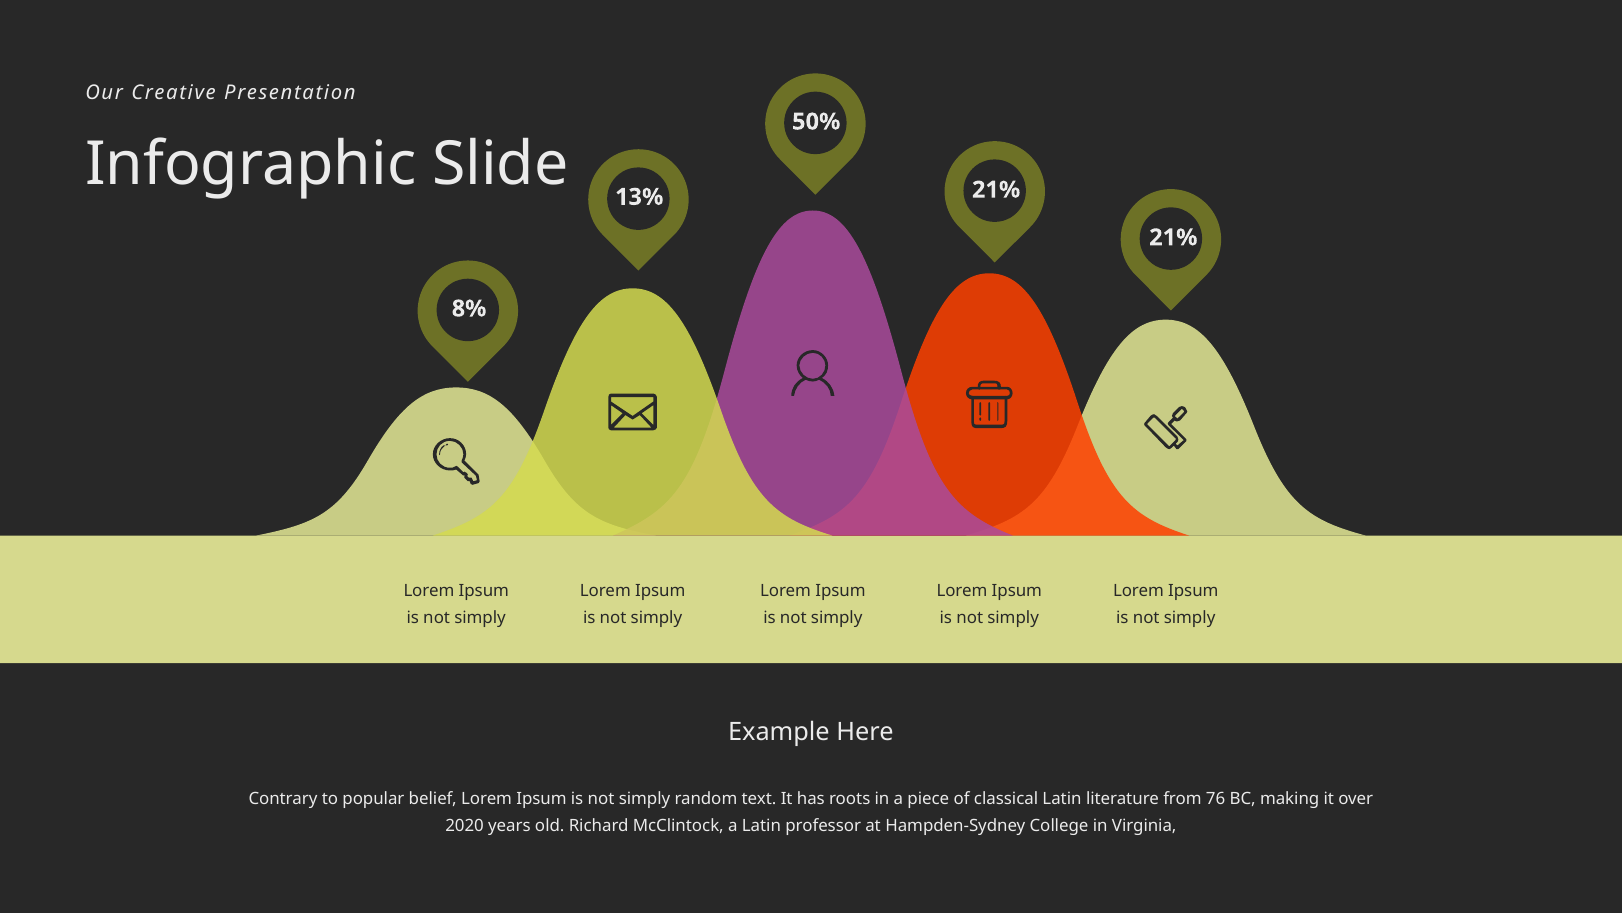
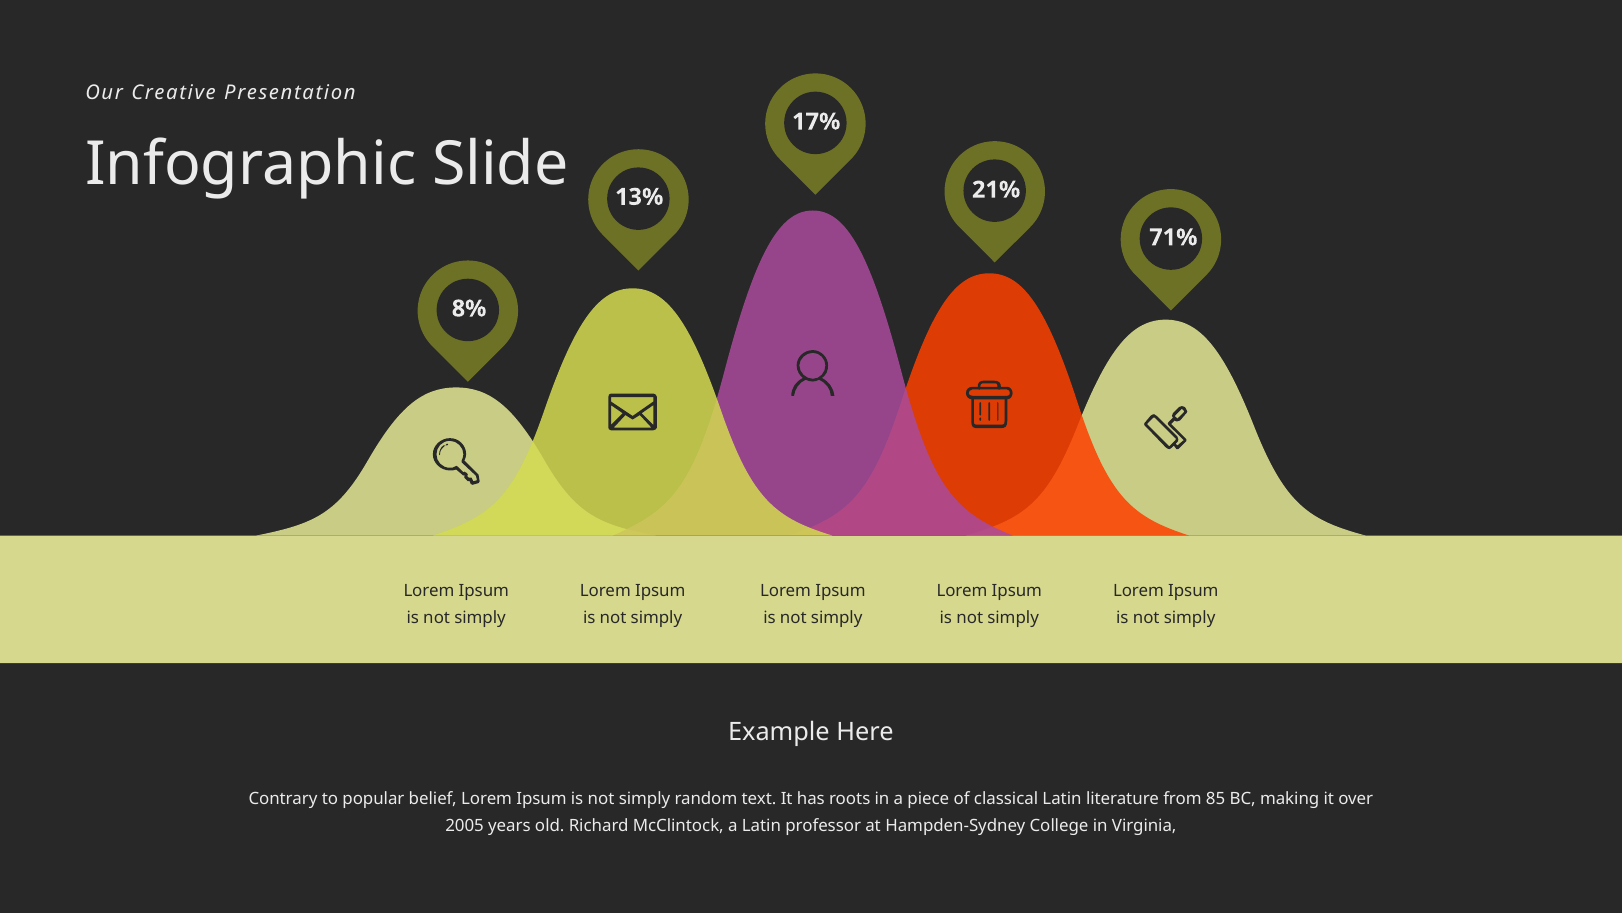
50%: 50% -> 17%
21% at (1173, 237): 21% -> 71%
76: 76 -> 85
2020: 2020 -> 2005
